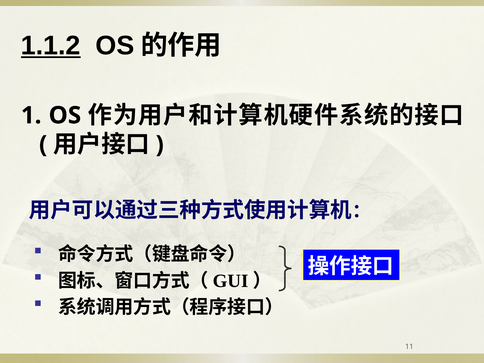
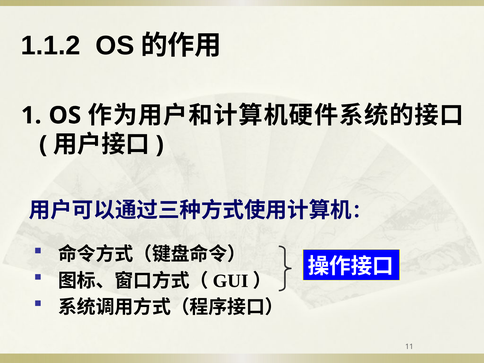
1.1.2 underline: present -> none
